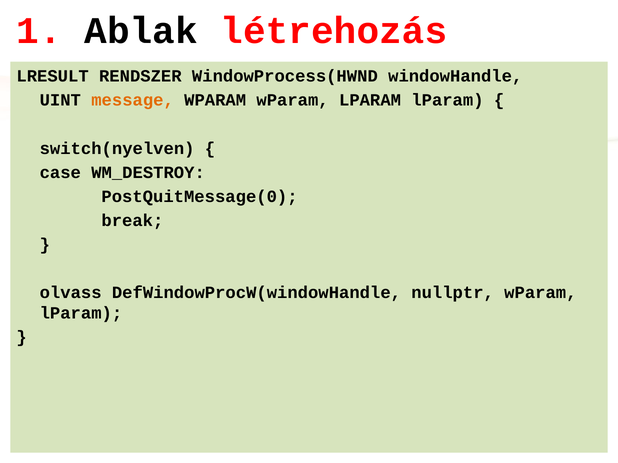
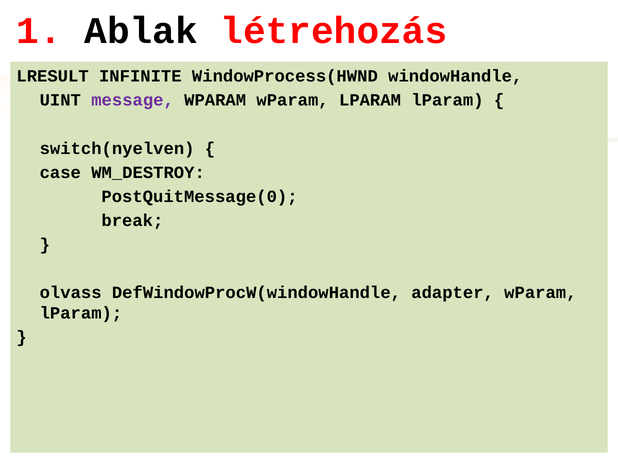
RENDSZER: RENDSZER -> INFINITE
message colour: orange -> purple
nullptr: nullptr -> adapter
